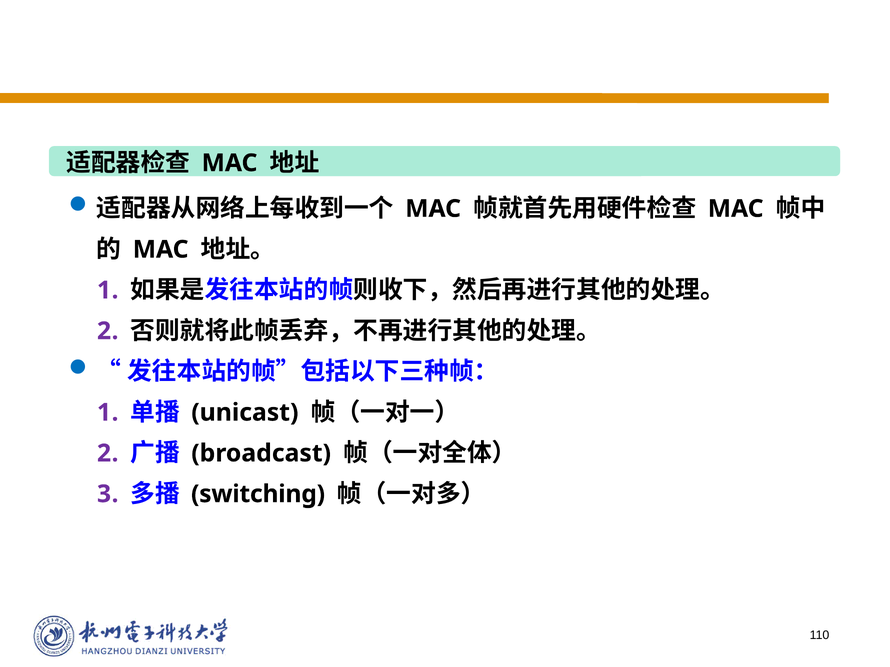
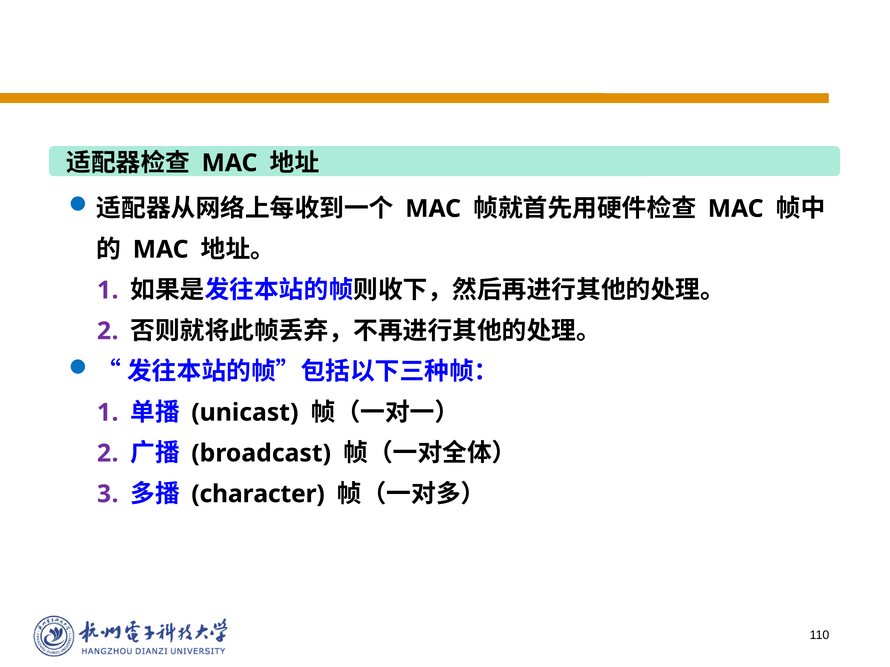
switching: switching -> character
